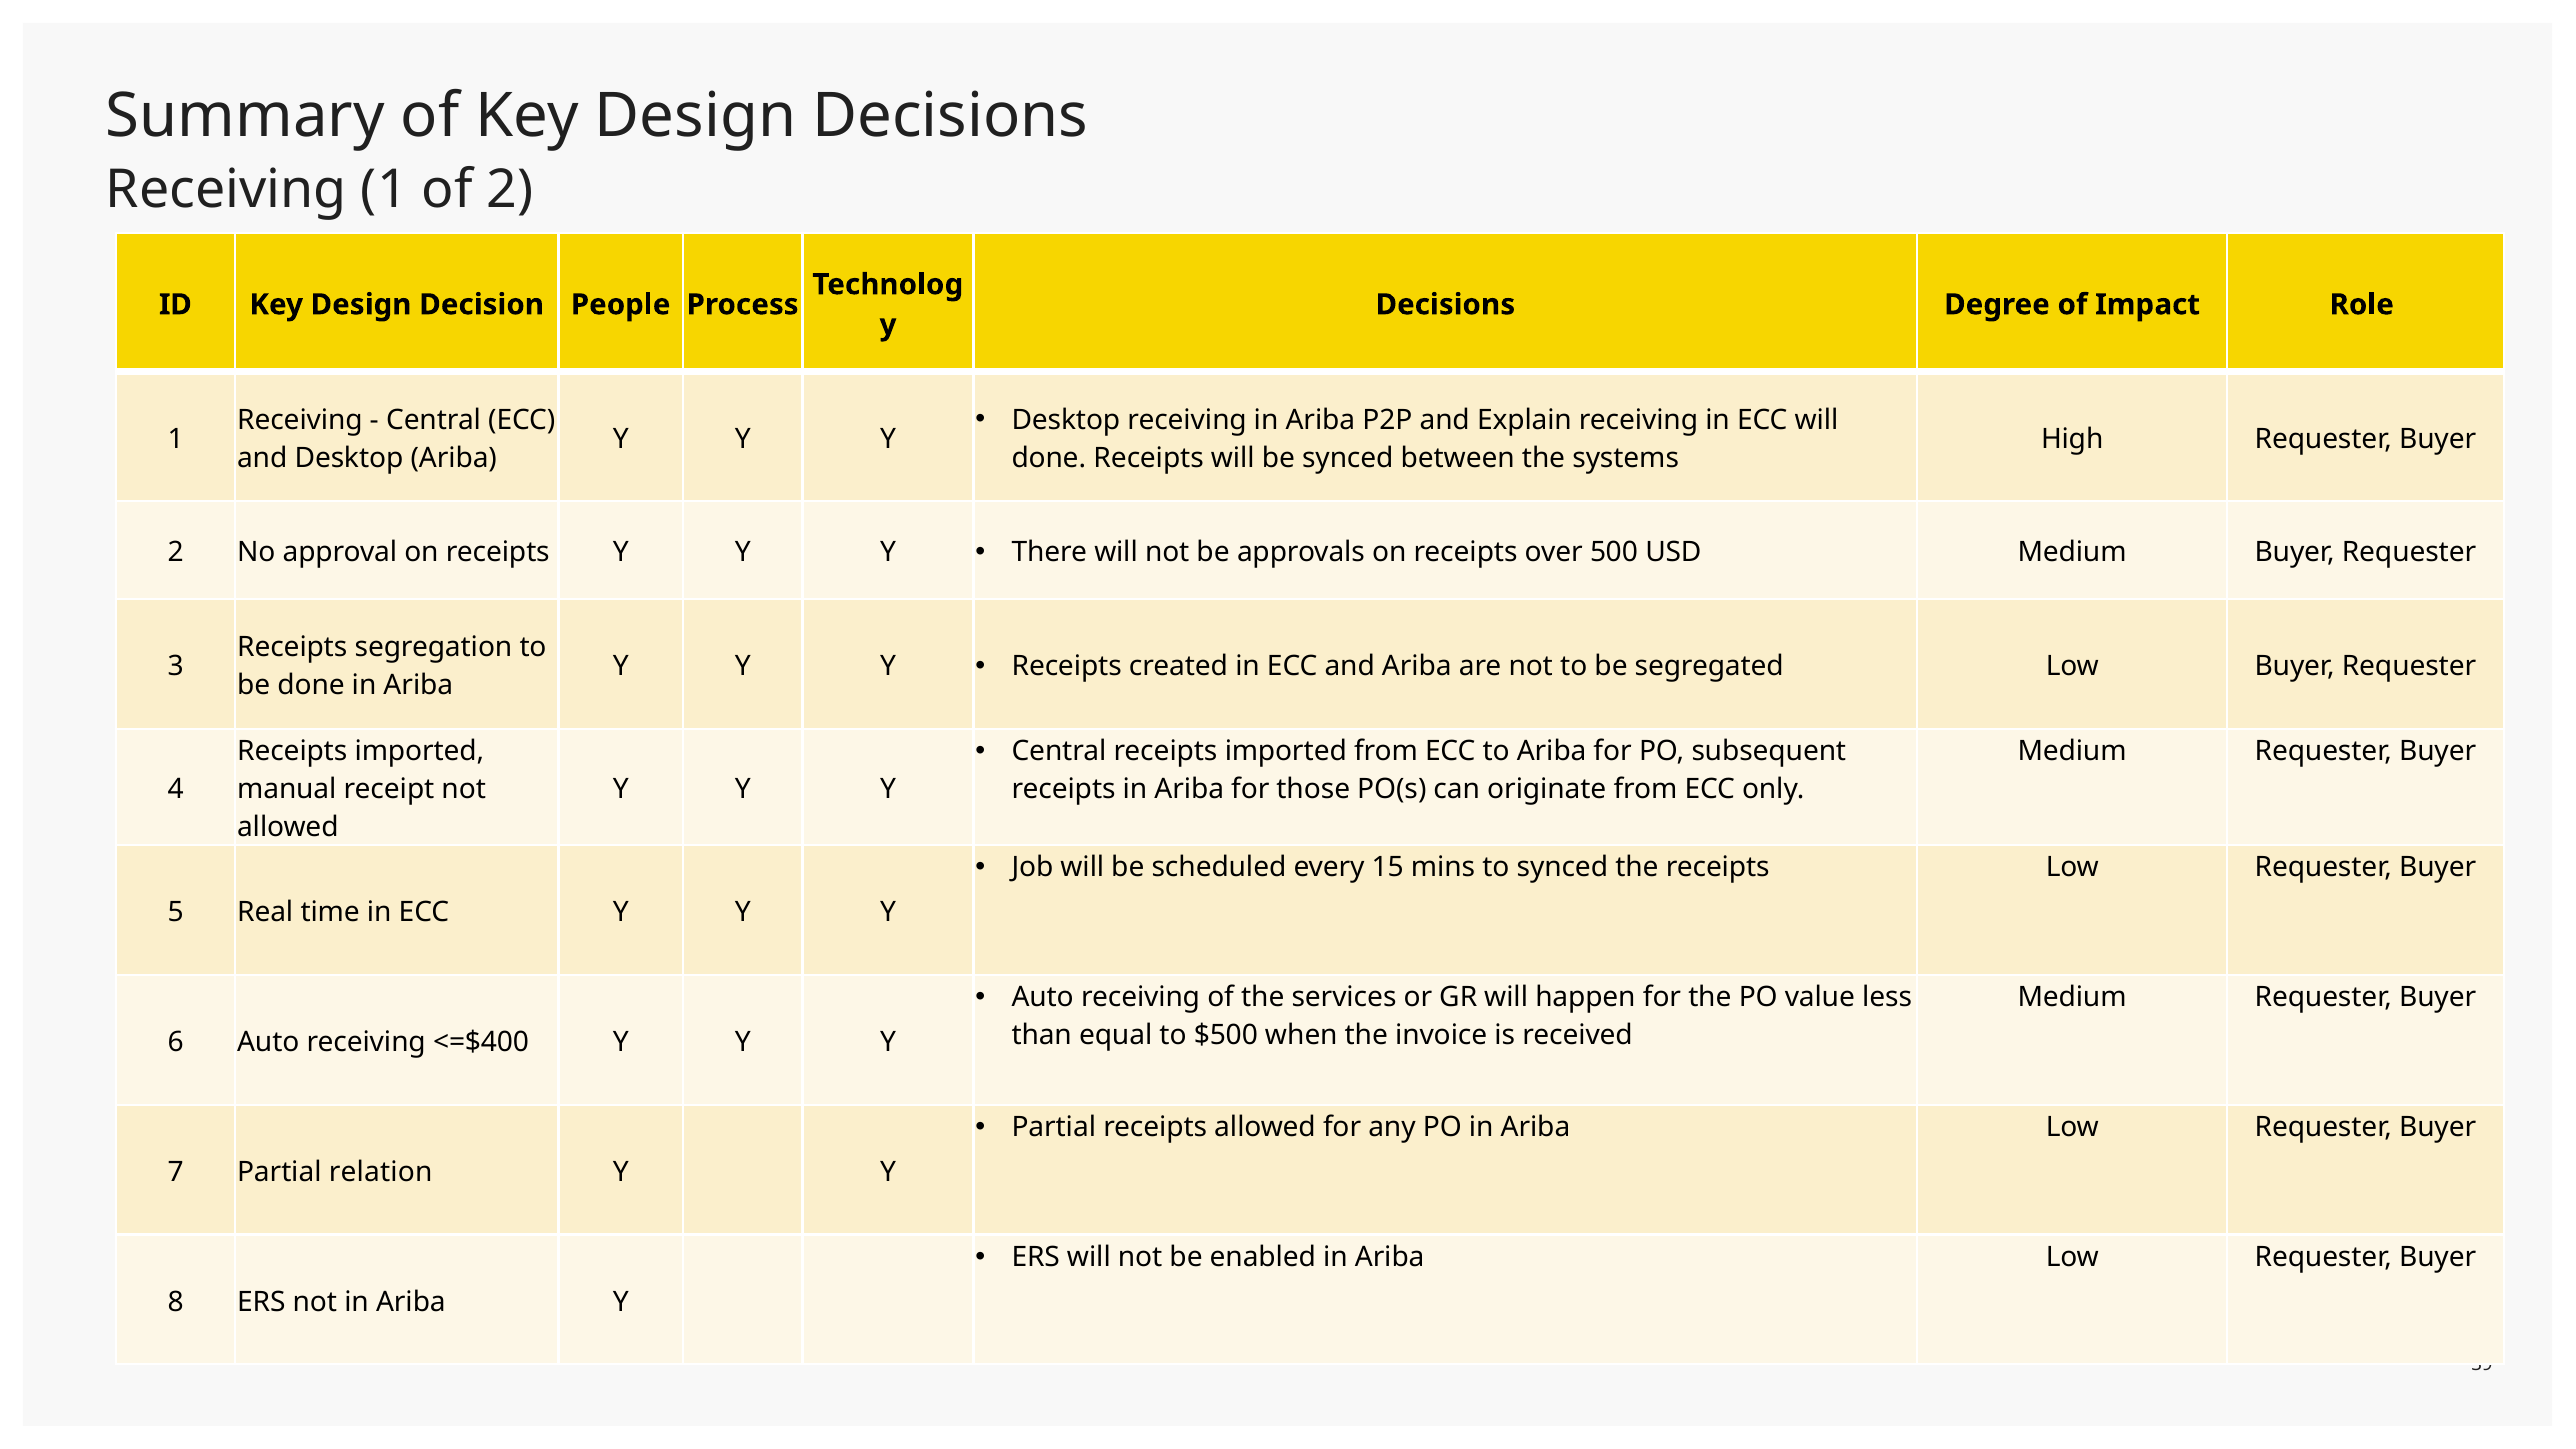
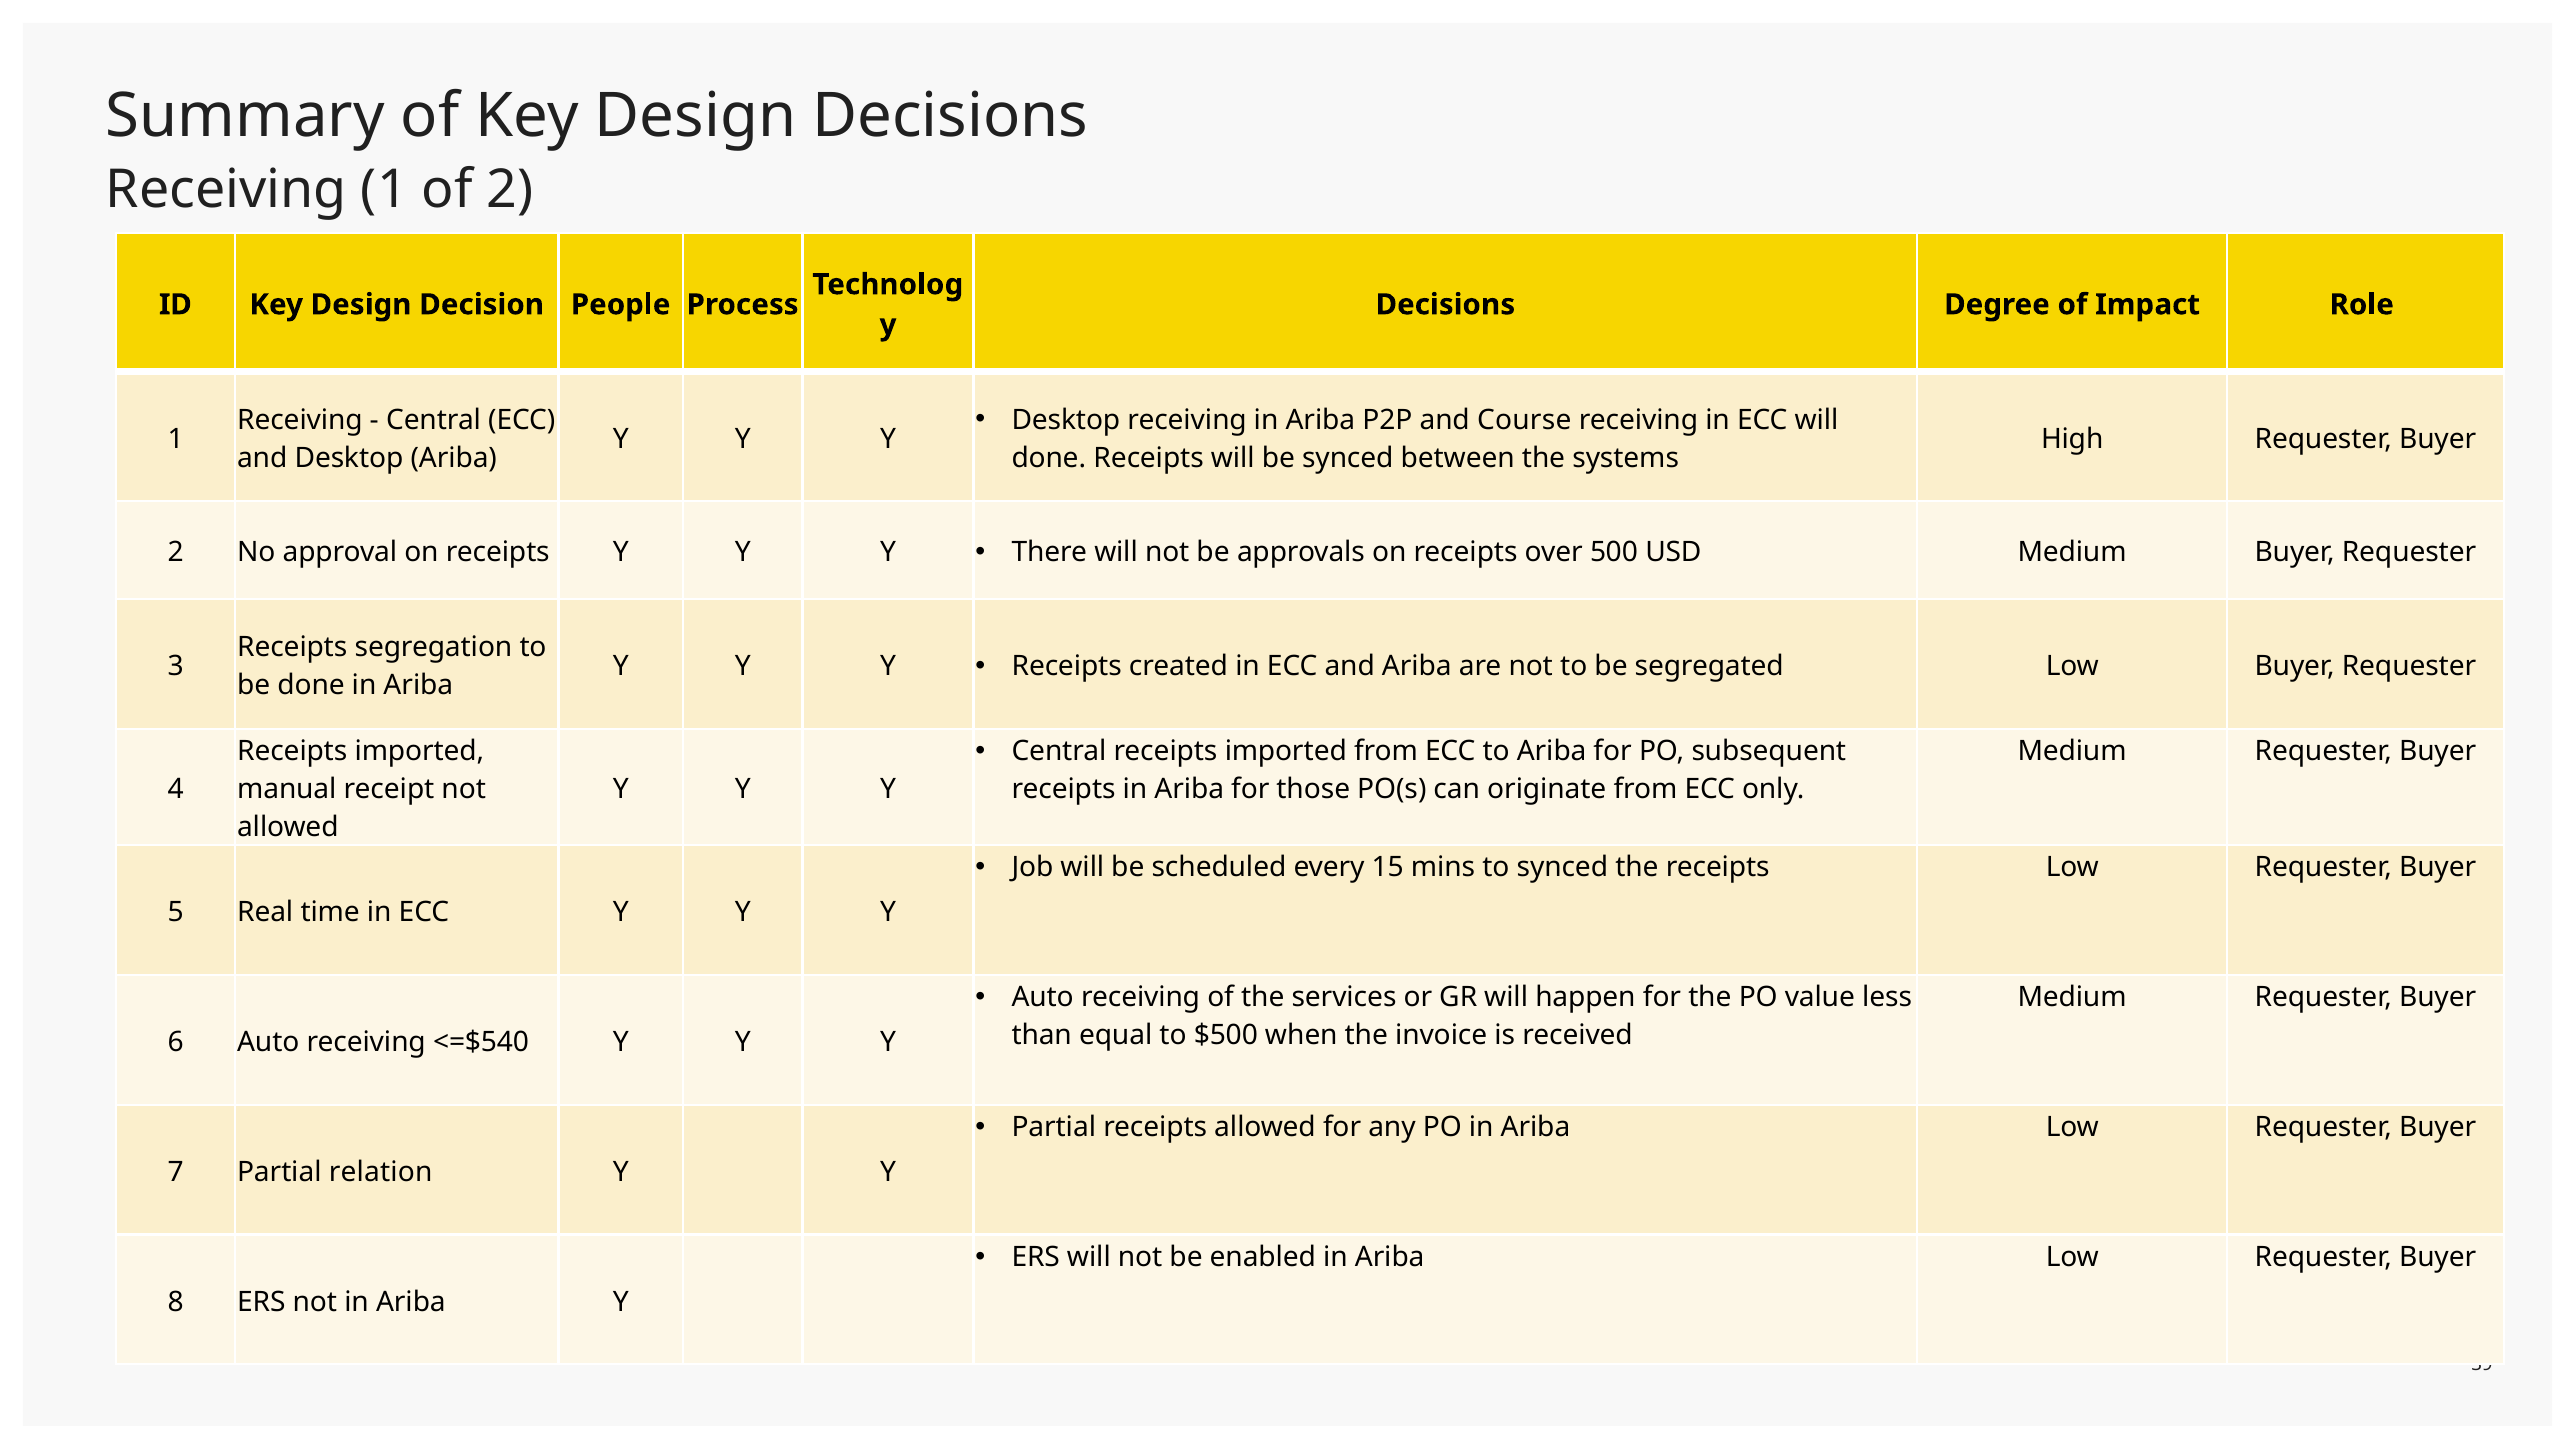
Explain: Explain -> Course
<=$400: <=$400 -> <=$540
